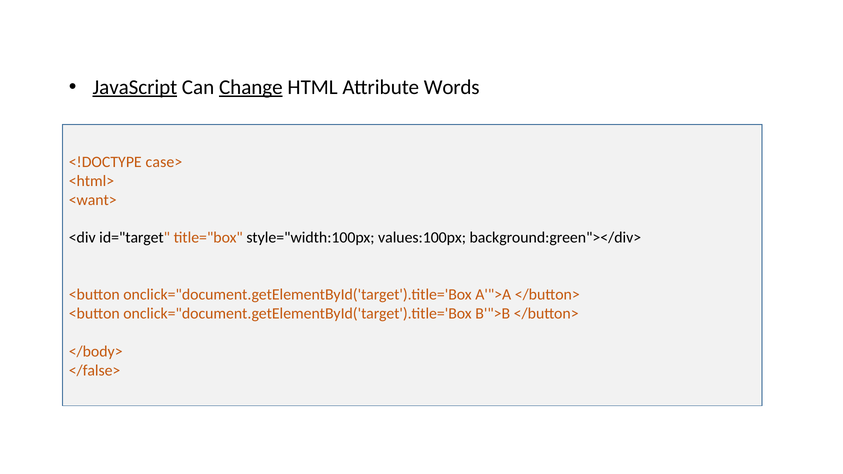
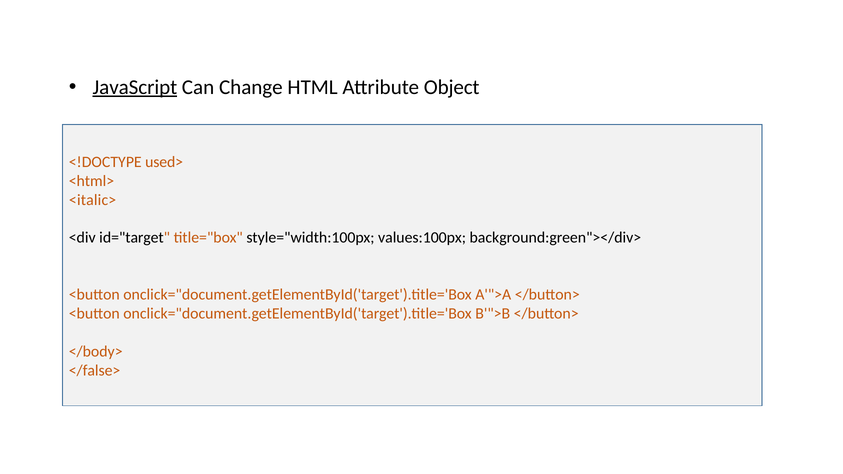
Change underline: present -> none
Words: Words -> Object
case>: case> -> used>
<want>: <want> -> <italic>
